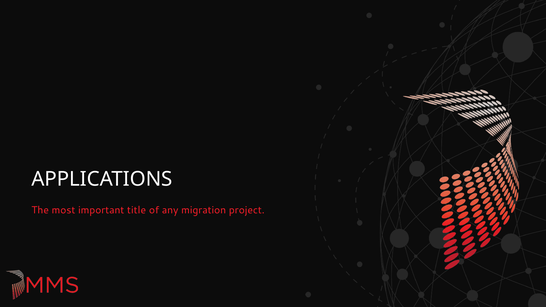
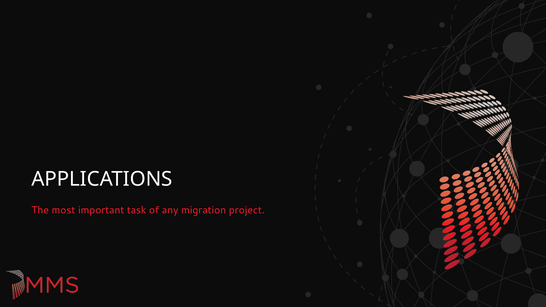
title: title -> task
